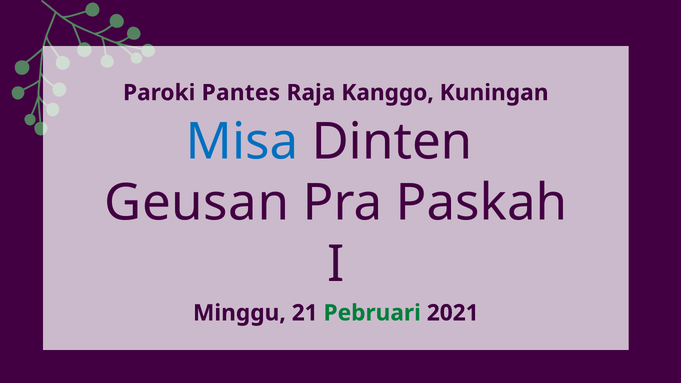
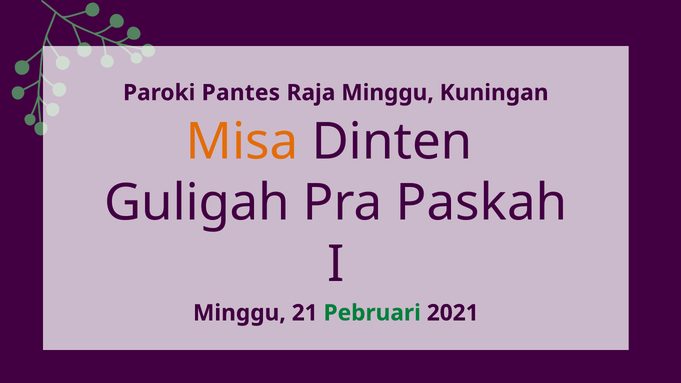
Raja Kanggo: Kanggo -> Minggu
Misa colour: blue -> orange
Geusan: Geusan -> Guligah
